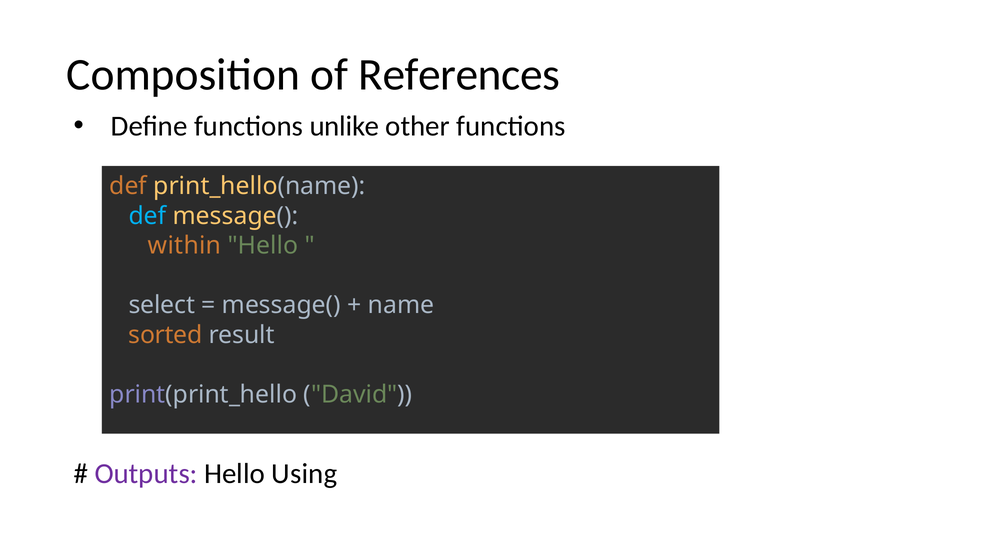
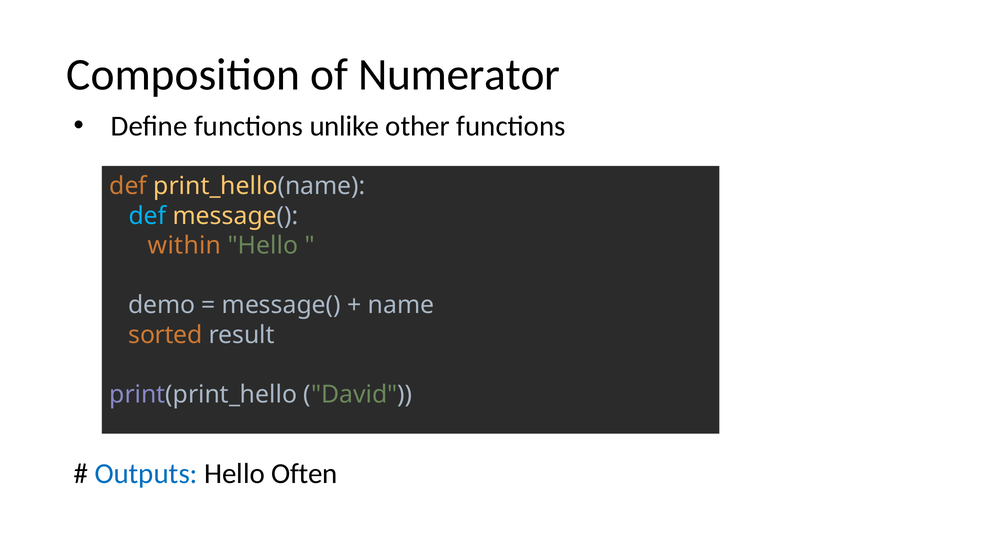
References: References -> Numerator
select: select -> demo
Outputs colour: purple -> blue
Using: Using -> Often
